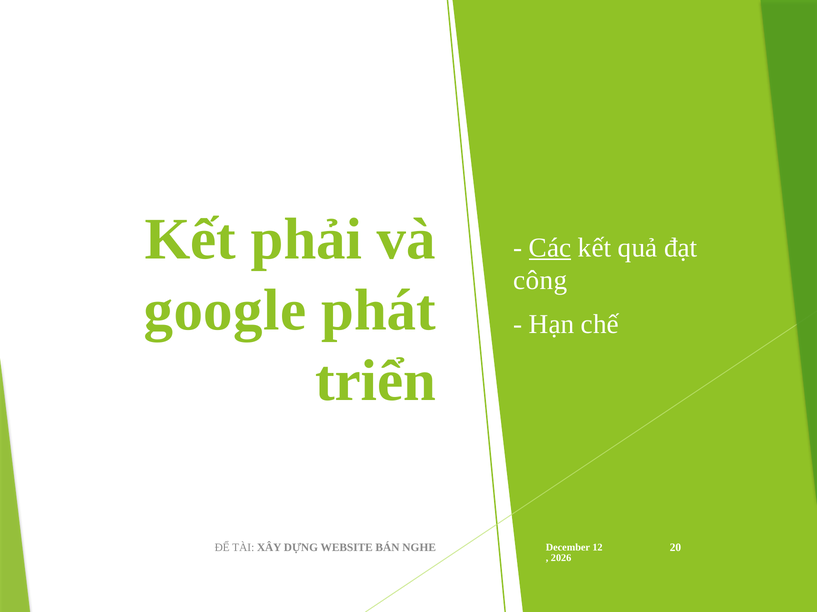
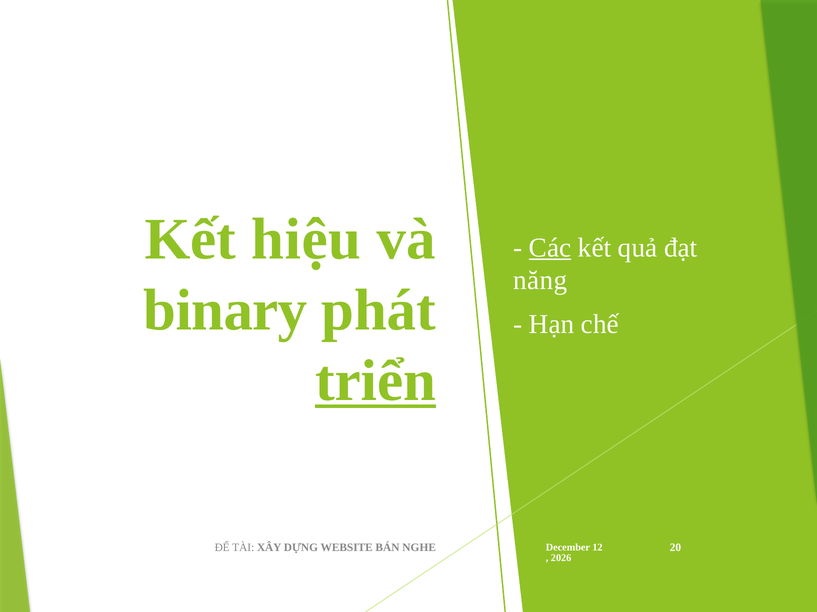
phải: phải -> hiệu
công: công -> năng
google: google -> binary
triển underline: none -> present
